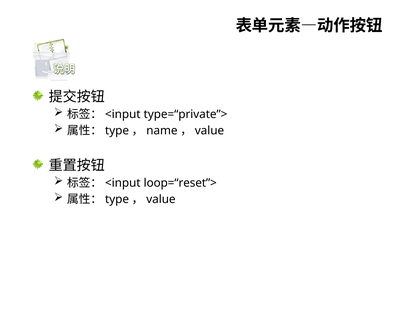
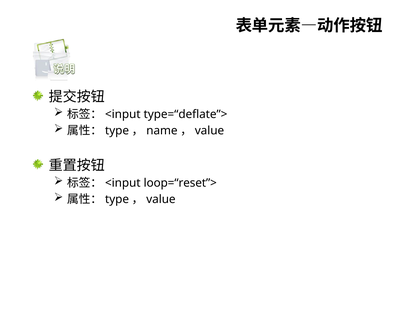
type=“private”>: type=“private”> -> type=“deflate”>
